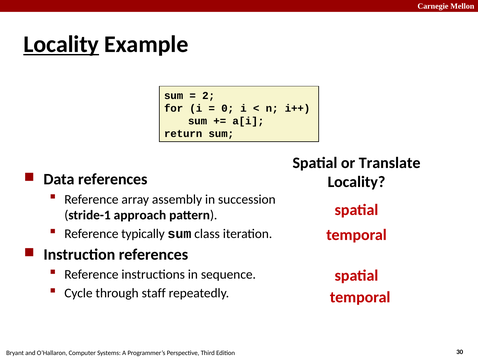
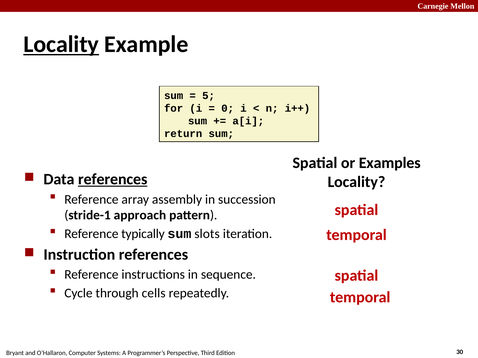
2: 2 -> 5
Translate: Translate -> Examples
references at (113, 180) underline: none -> present
class: class -> slots
staff: staff -> cells
